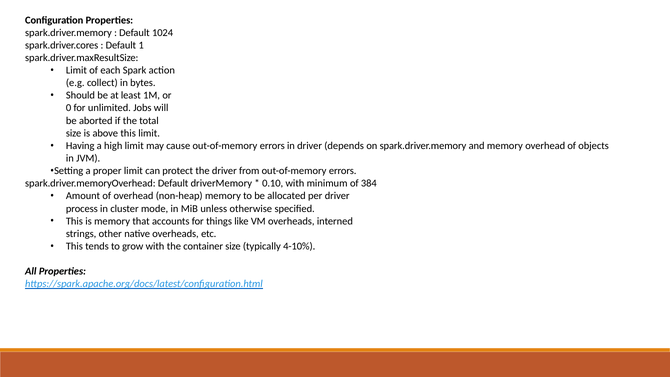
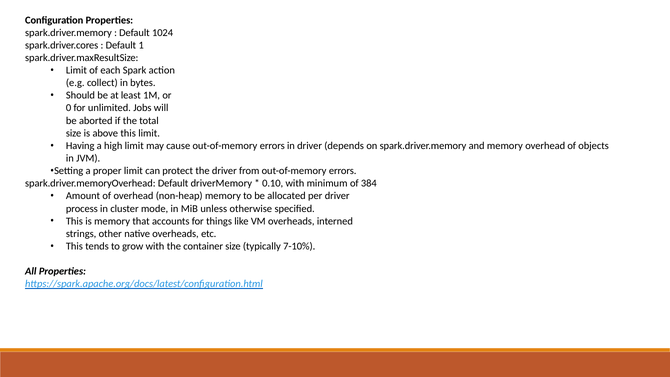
4-10%: 4-10% -> 7-10%
